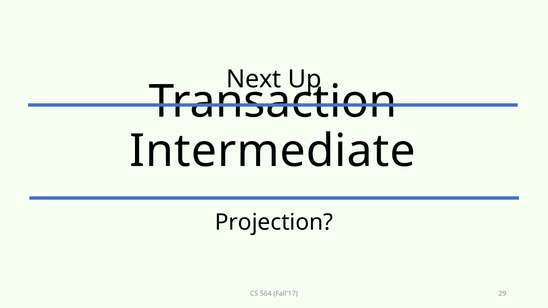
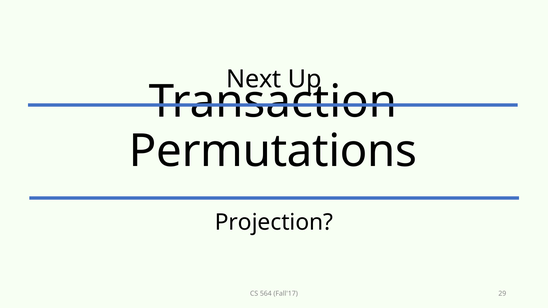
Intermediate: Intermediate -> Permutations
